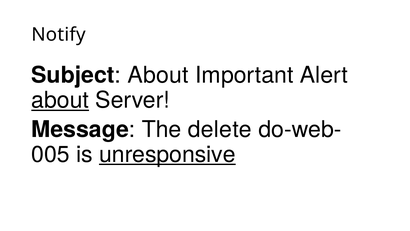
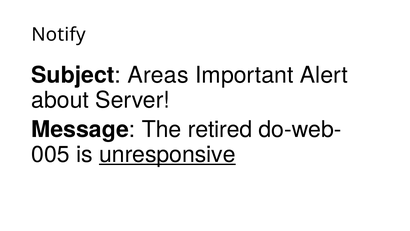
Subject About: About -> Areas
about at (60, 100) underline: present -> none
delete: delete -> retired
